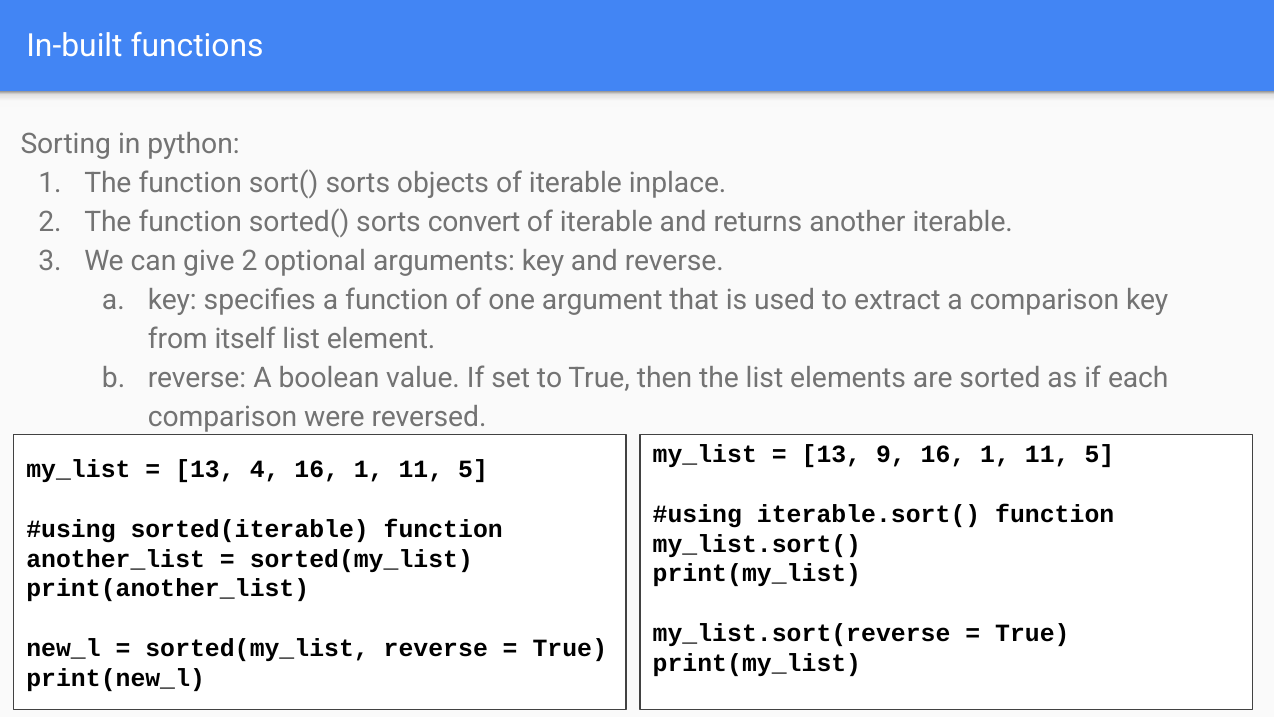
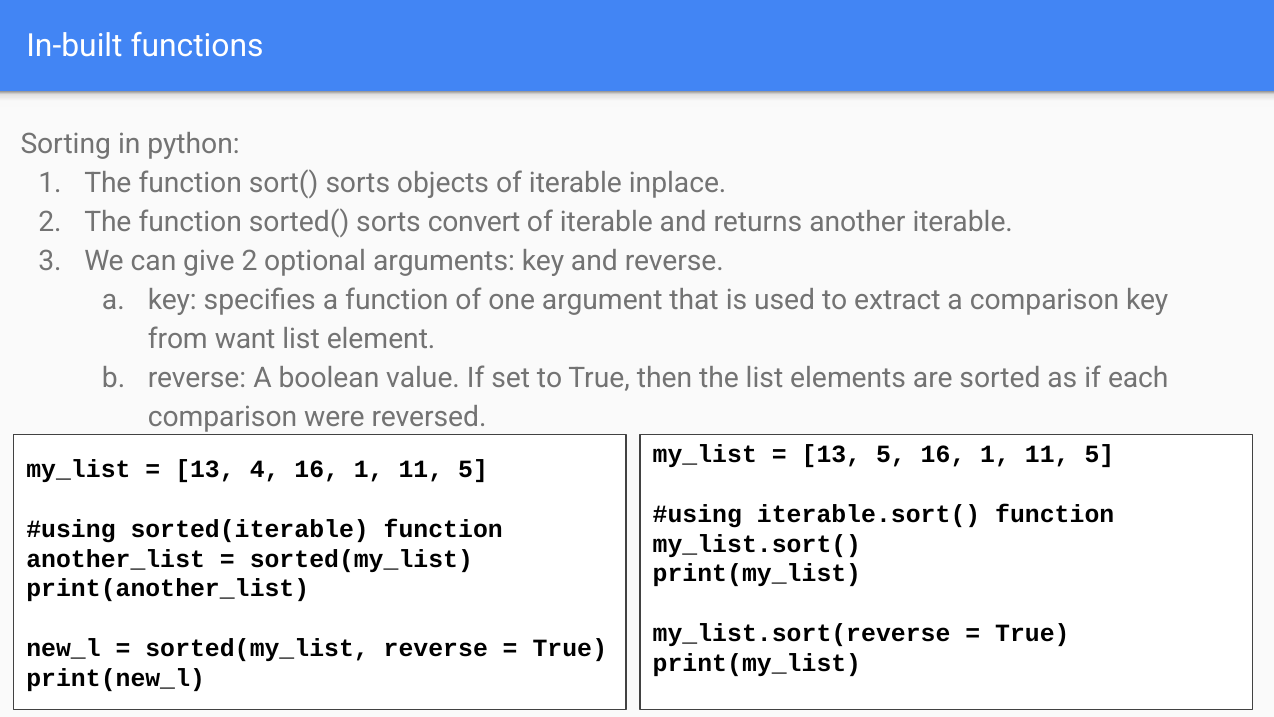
itself: itself -> want
13 9: 9 -> 5
